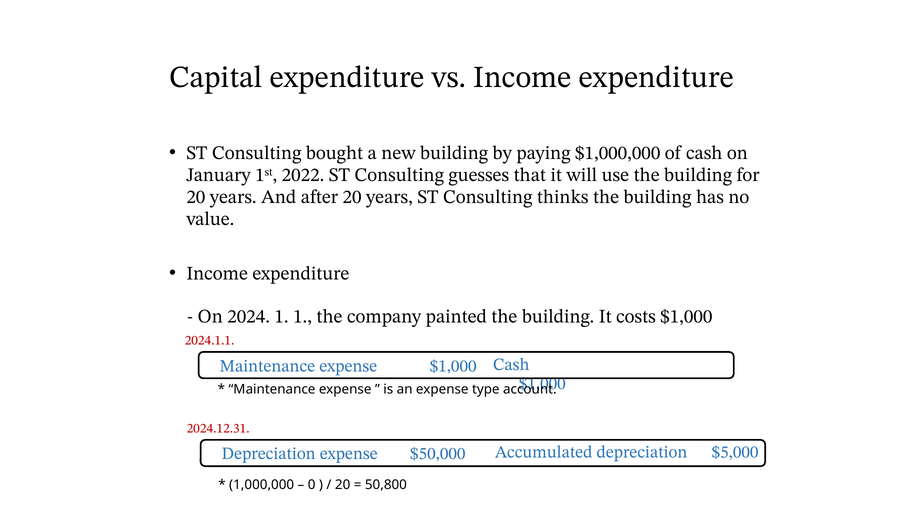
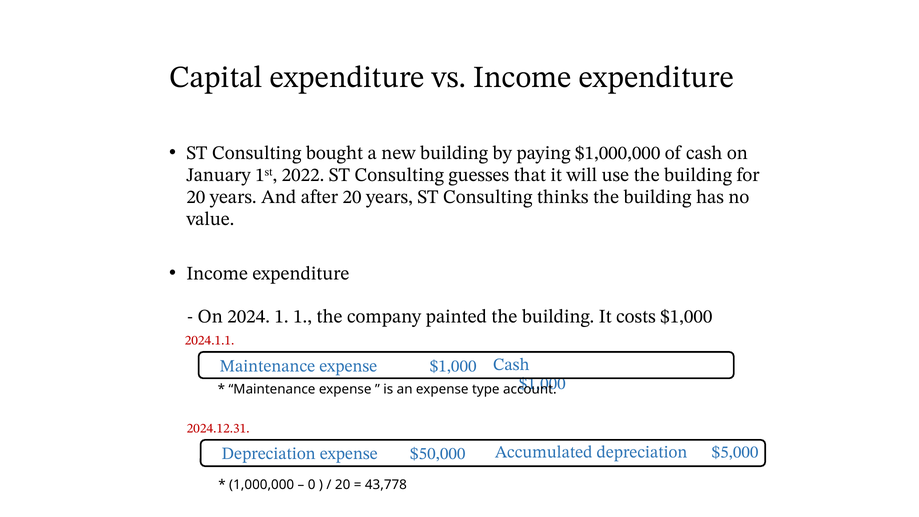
50,800: 50,800 -> 43,778
